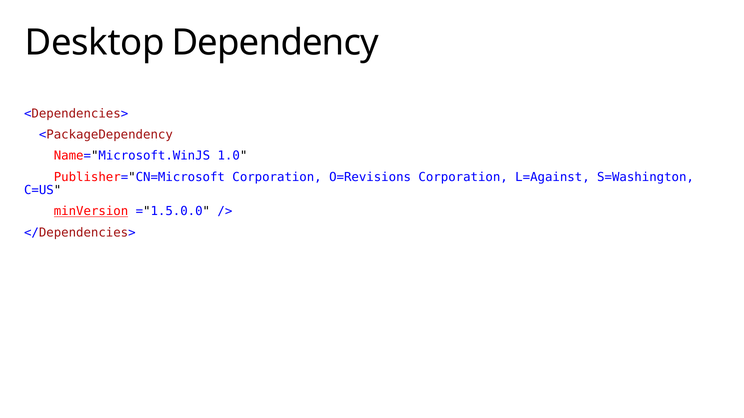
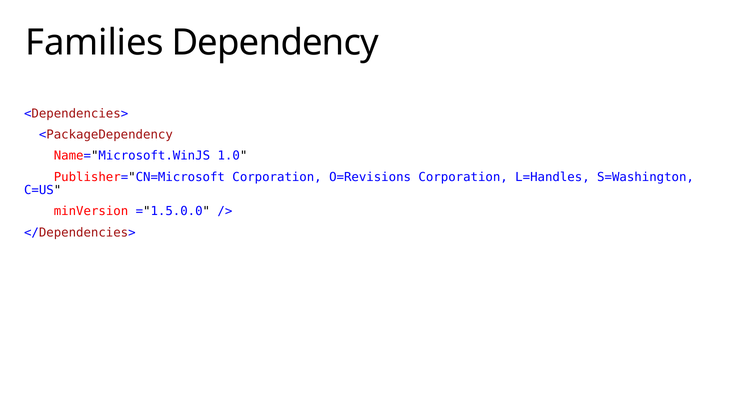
Desktop: Desktop -> Families
L=Against: L=Against -> L=Handles
minVersion underline: present -> none
